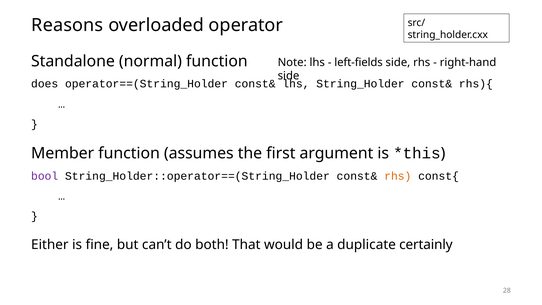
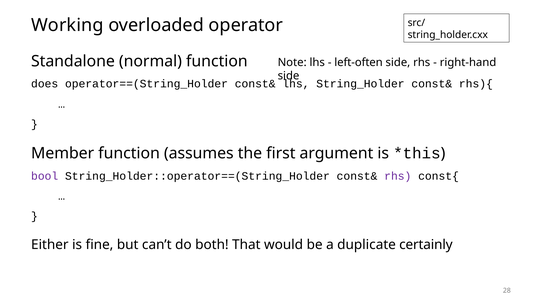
Reasons: Reasons -> Working
left-fields: left-fields -> left-often
rhs at (398, 176) colour: orange -> purple
